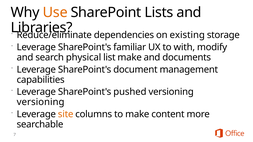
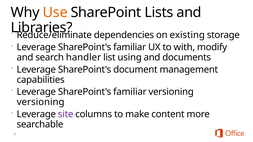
physical: physical -> handler
list make: make -> using
pushed at (130, 92): pushed -> familiar
site colour: orange -> purple
